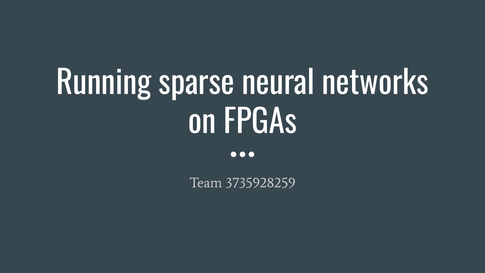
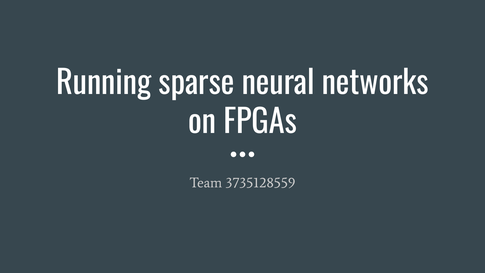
3735928259: 3735928259 -> 3735128559
